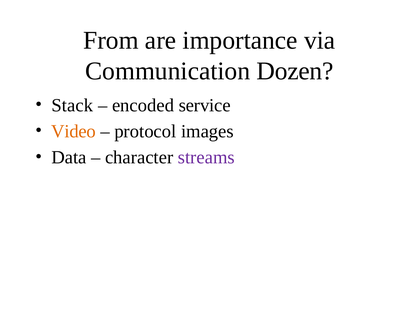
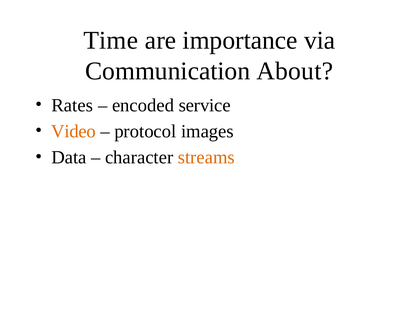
From: From -> Time
Dozen: Dozen -> About
Stack: Stack -> Rates
streams colour: purple -> orange
